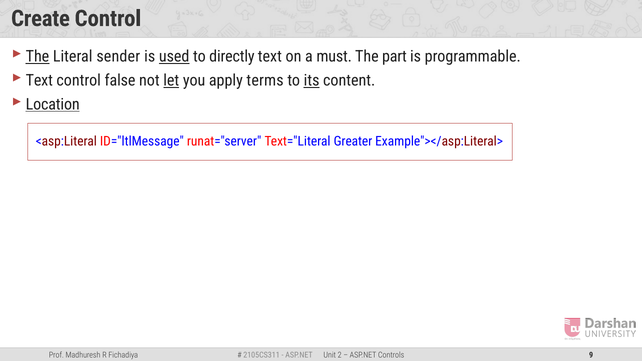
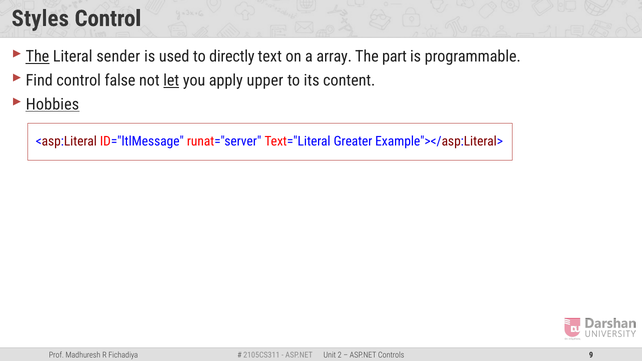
Create: Create -> Styles
used underline: present -> none
must: must -> array
Text at (39, 80): Text -> Find
terms: terms -> upper
its underline: present -> none
Location: Location -> Hobbies
